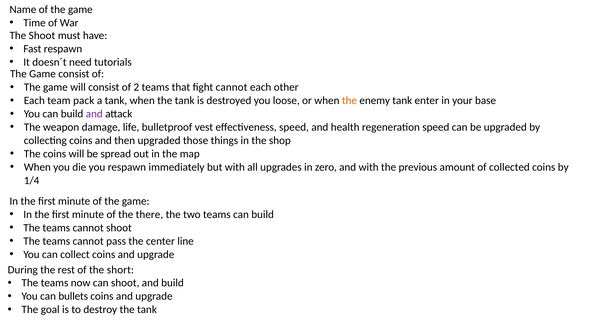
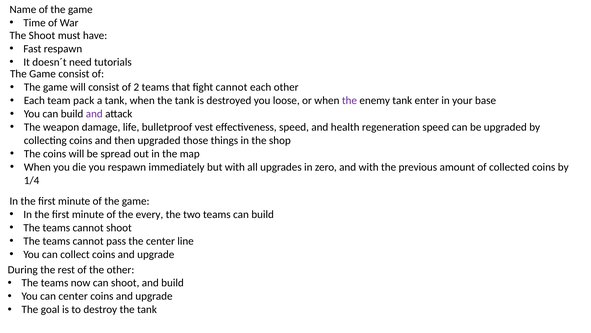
the at (349, 100) colour: orange -> purple
there: there -> every
the short: short -> other
can bullets: bullets -> center
